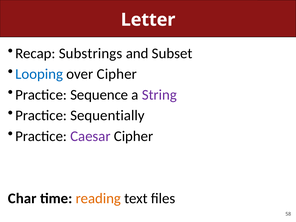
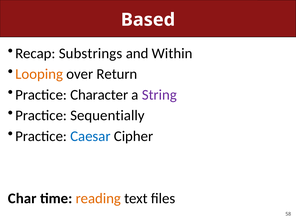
Letter: Letter -> Based
Subset: Subset -> Within
Looping colour: blue -> orange
over Cipher: Cipher -> Return
Sequence: Sequence -> Character
Caesar colour: purple -> blue
